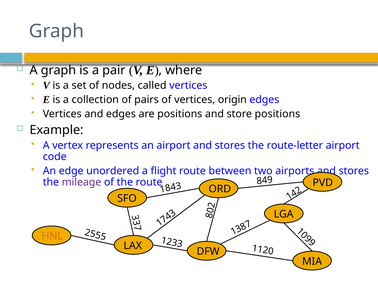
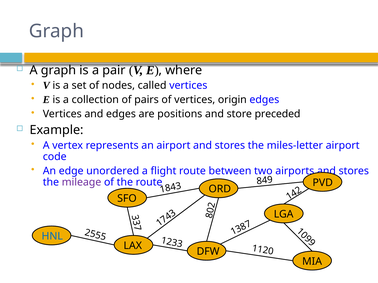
store positions: positions -> preceded
route-letter: route-letter -> miles-letter
HNL colour: orange -> blue
